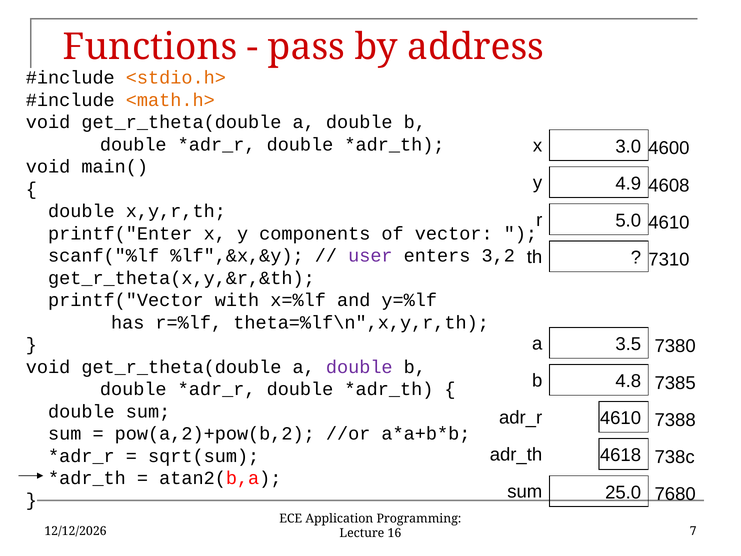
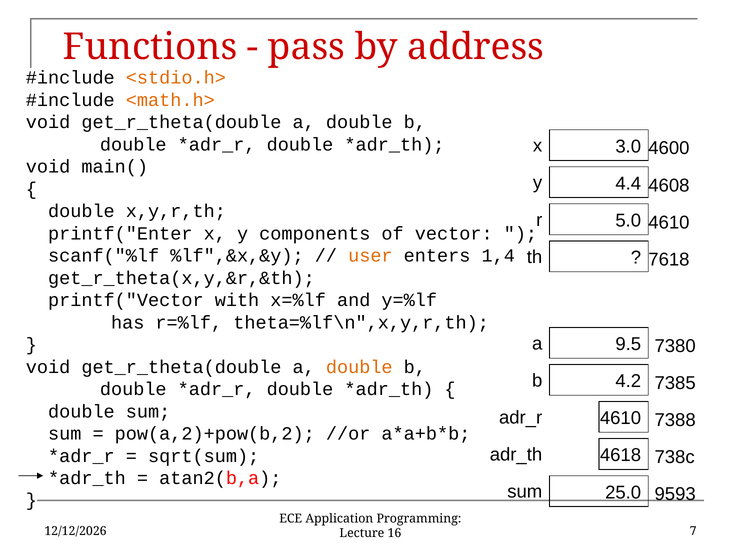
4.9: 4.9 -> 4.4
7310: 7310 -> 7618
user colour: purple -> orange
3,2: 3,2 -> 1,4
3.5: 3.5 -> 9.5
double at (359, 367) colour: purple -> orange
4.8: 4.8 -> 4.2
7680: 7680 -> 9593
